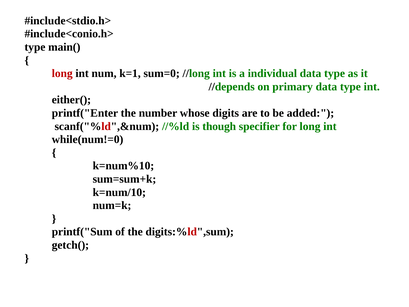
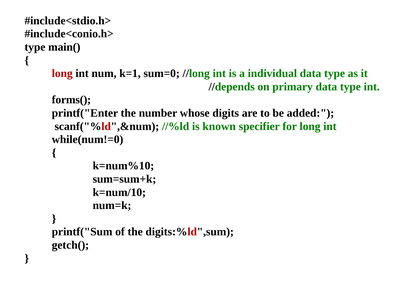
either(: either( -> forms(
though: though -> known
